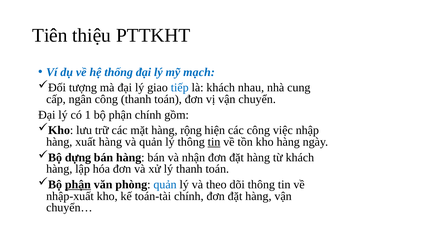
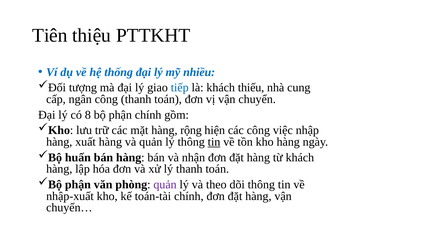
mạch: mạch -> nhiều
nhau: nhau -> thiếu
1: 1 -> 8
dựng: dựng -> huấn
phận at (78, 185) underline: present -> none
quản at (165, 185) colour: blue -> purple
